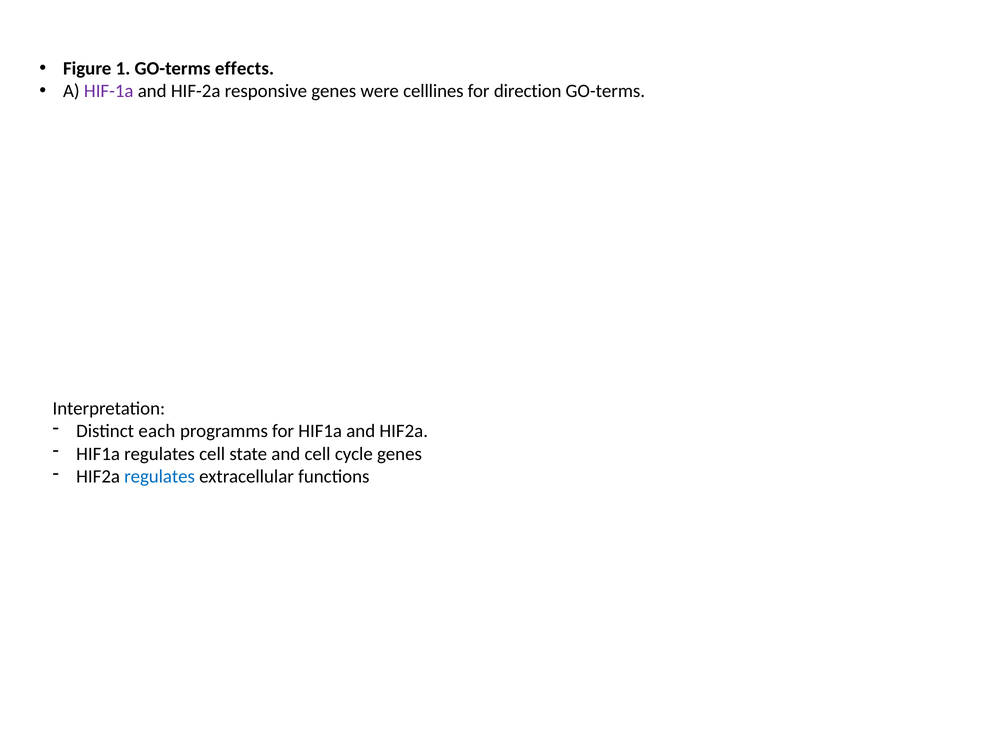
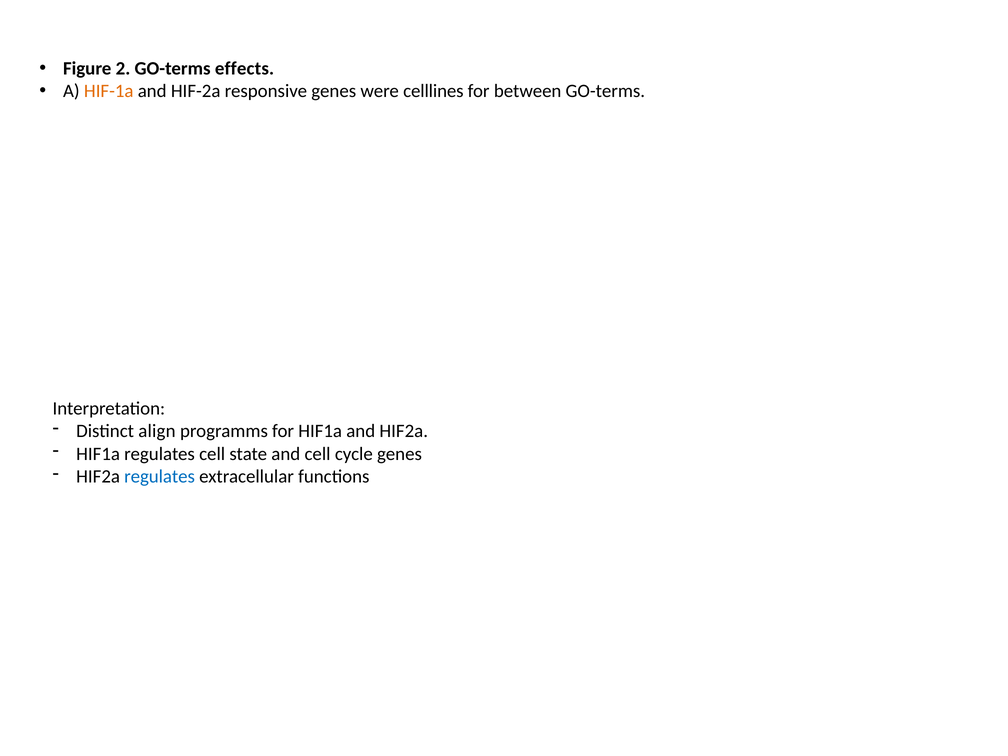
1: 1 -> 2
HIF-1a colour: purple -> orange
direction: direction -> between
each: each -> align
